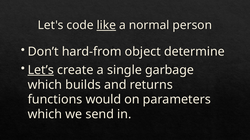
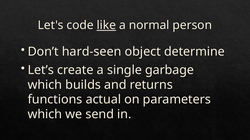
hard-from: hard-from -> hard-seen
Let’s underline: present -> none
would: would -> actual
